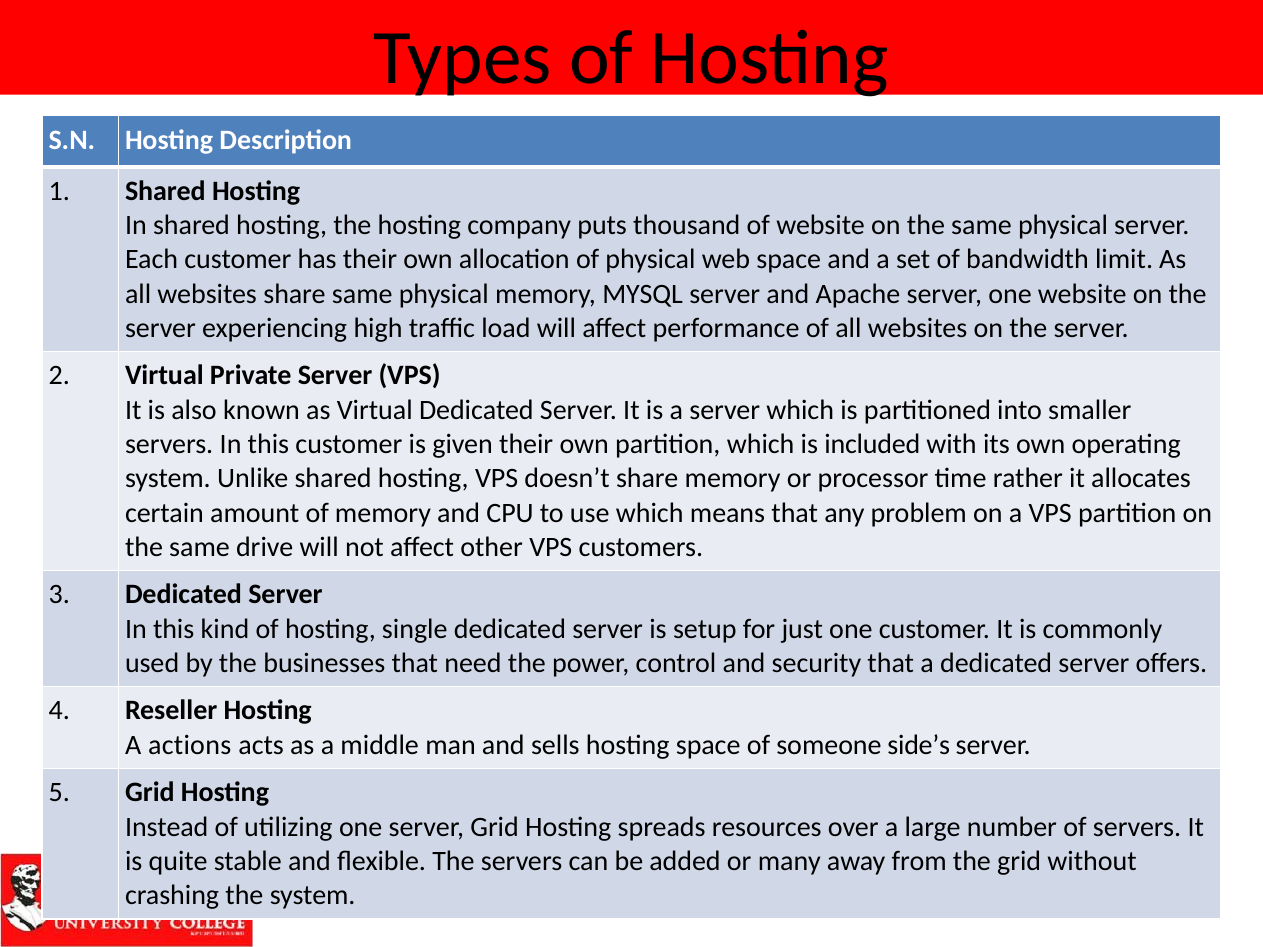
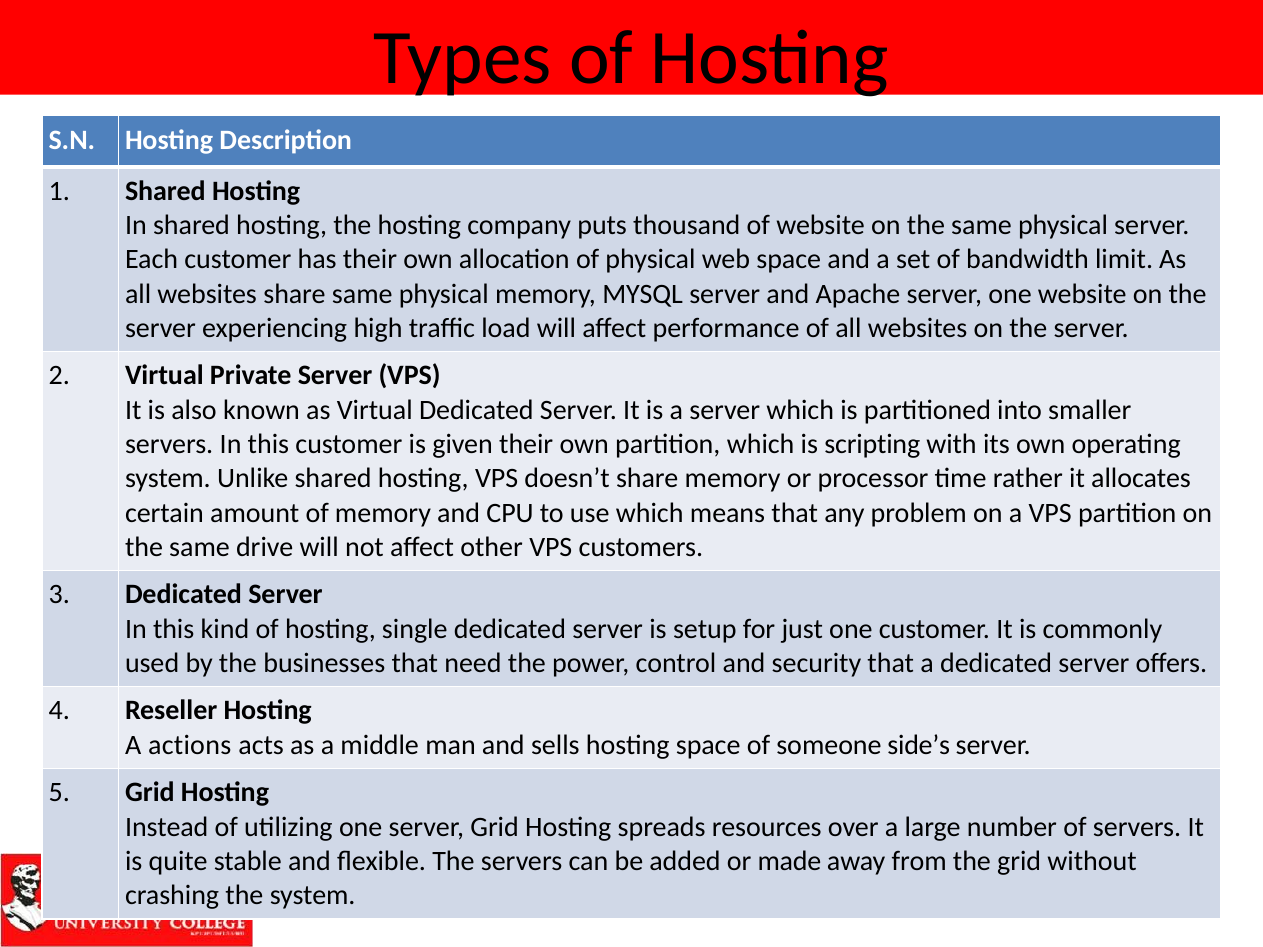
included: included -> scripting
many: many -> made
